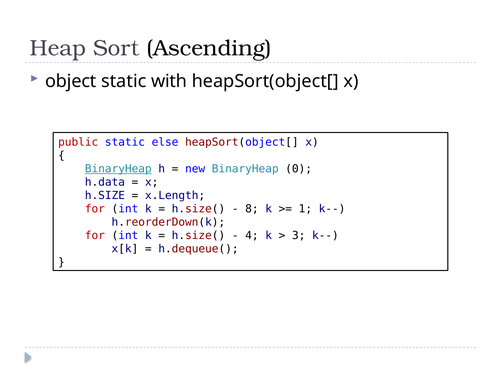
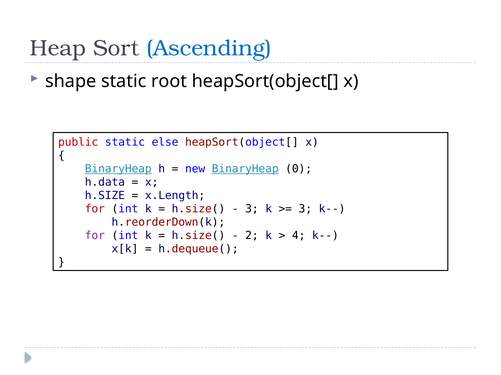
Ascending colour: black -> blue
object: object -> shape
with: with -> root
BinaryHeap at (245, 169) underline: none -> present
8 at (252, 209): 8 -> 3
1 at (305, 209): 1 -> 3
for at (95, 236) colour: red -> purple
4: 4 -> 2
3: 3 -> 4
